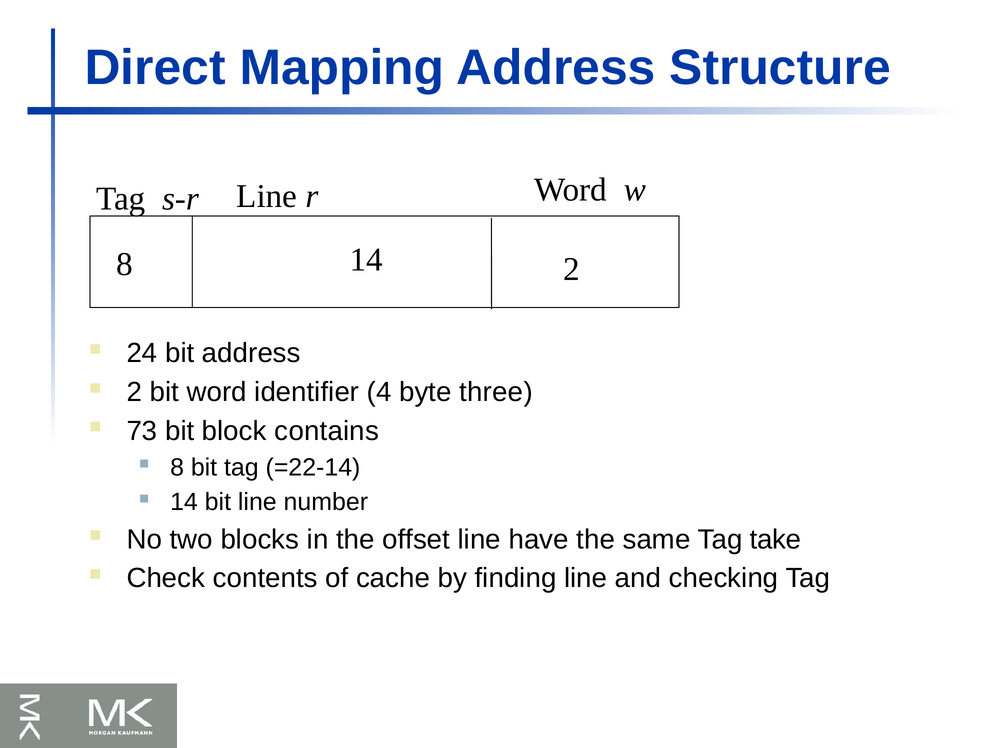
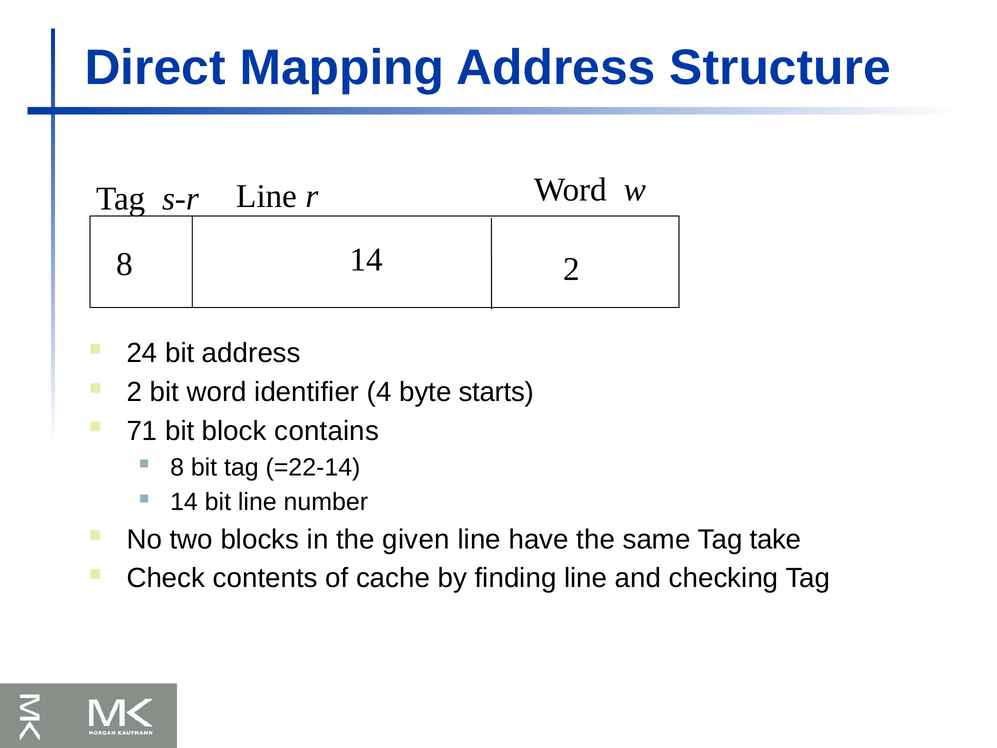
three: three -> starts
73: 73 -> 71
offset: offset -> given
